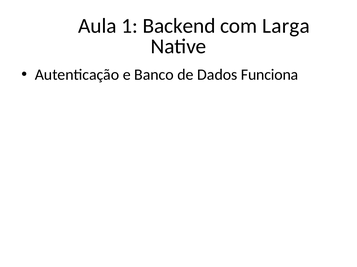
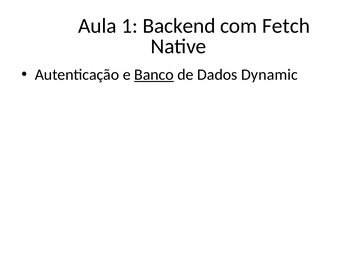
Larga: Larga -> Fetch
Banco underline: none -> present
Funciona: Funciona -> Dynamic
